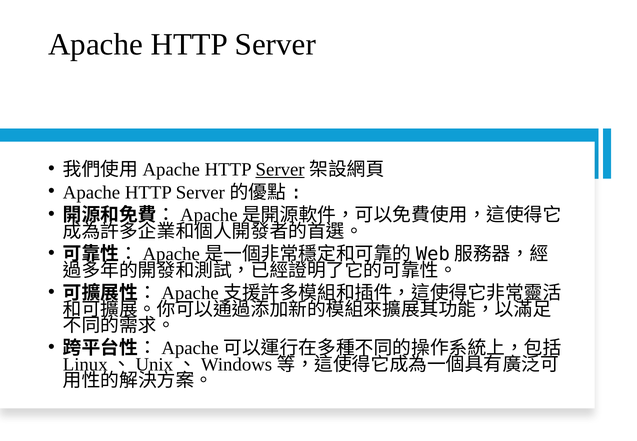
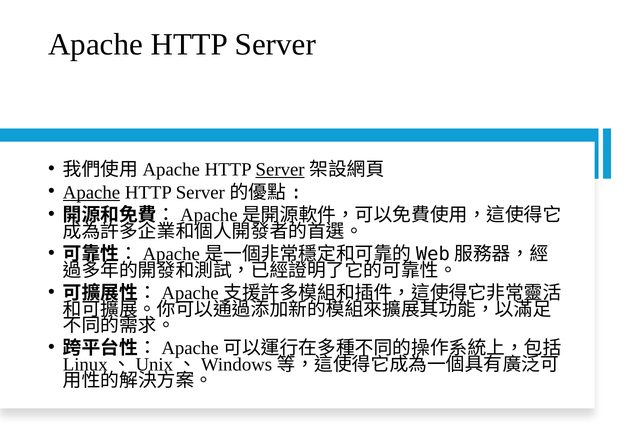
Apache at (91, 192) underline: none -> present
